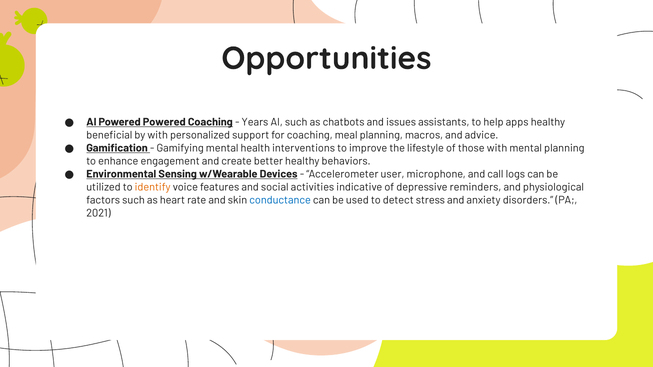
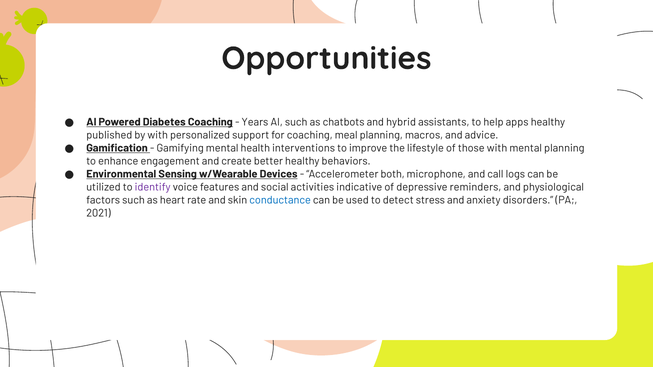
Powered Powered: Powered -> Diabetes
issues: issues -> hybrid
beneficial: beneficial -> published
user: user -> both
identify colour: orange -> purple
